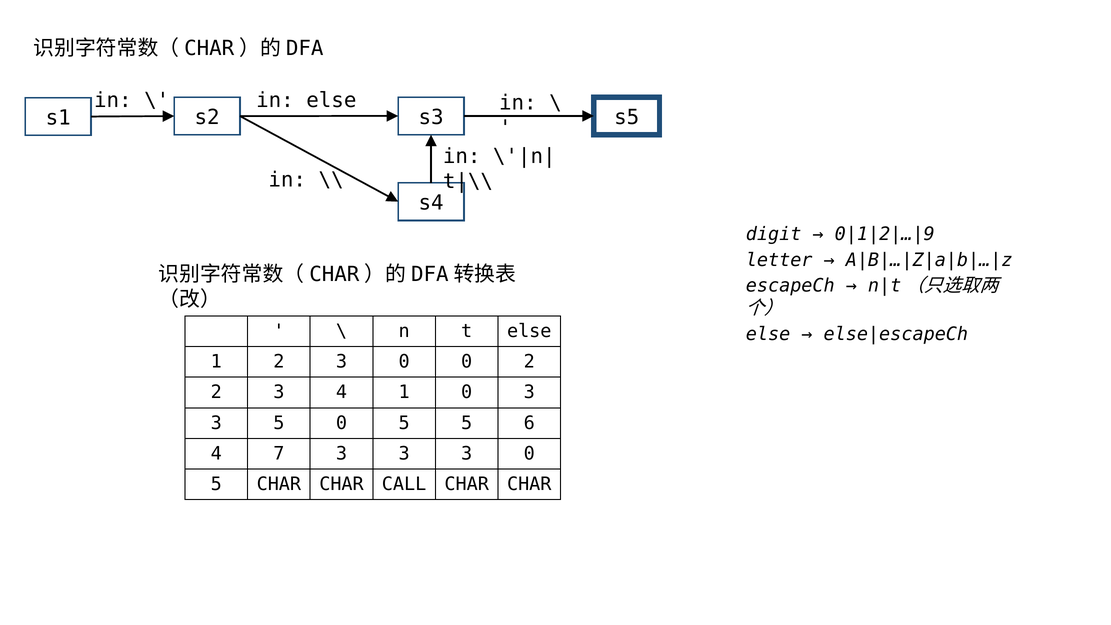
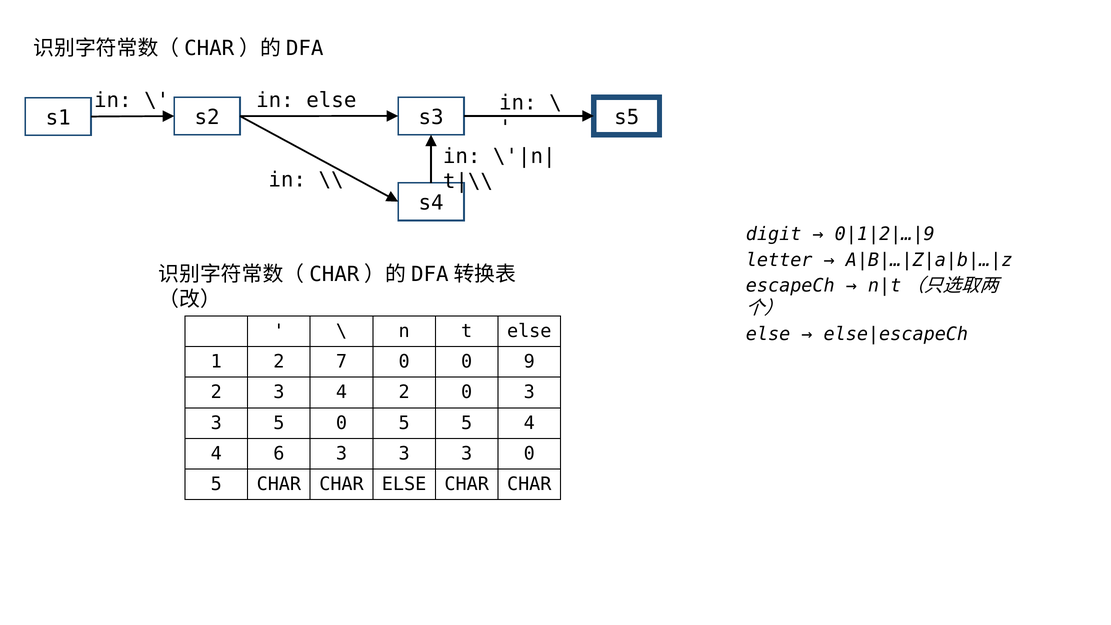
1 2 3: 3 -> 7
0 2: 2 -> 9
4 1: 1 -> 2
5 6: 6 -> 4
7: 7 -> 6
CHAR CALL: CALL -> ELSE
